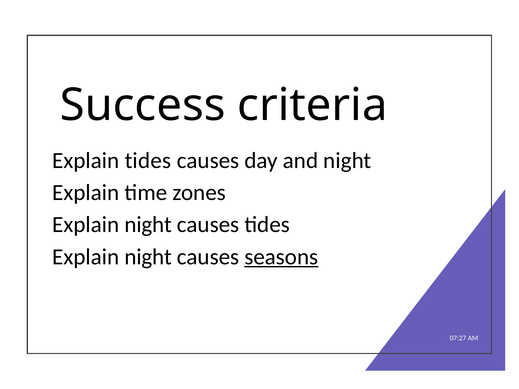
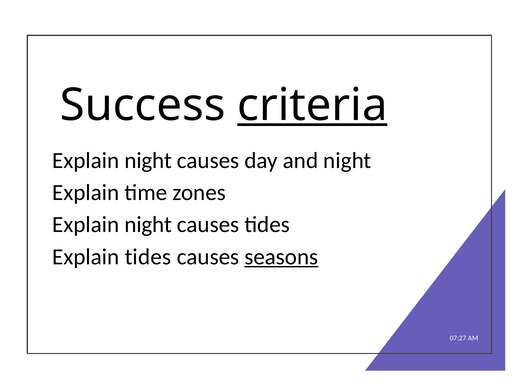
criteria underline: none -> present
tides at (148, 161): tides -> night
night at (148, 257): night -> tides
